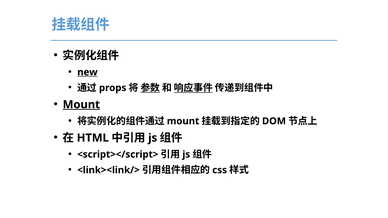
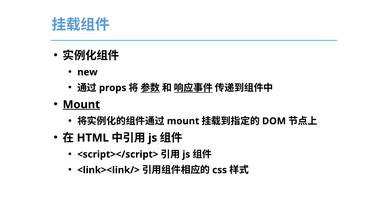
new underline: present -> none
